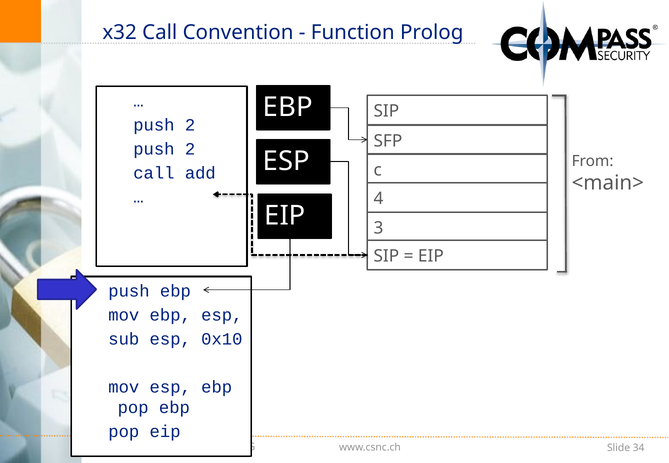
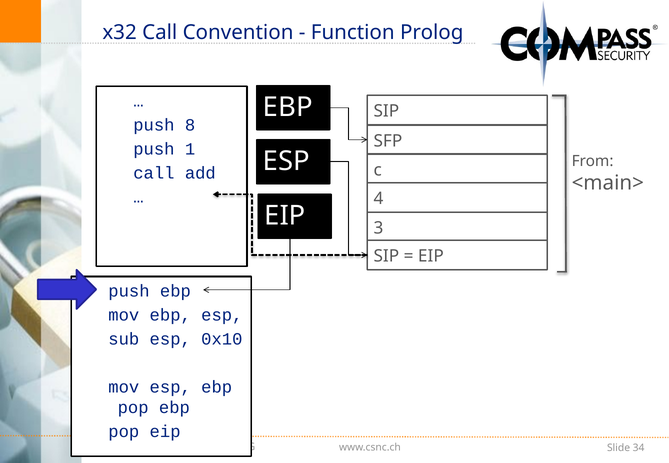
2 at (190, 125): 2 -> 8
2 at (190, 149): 2 -> 1
